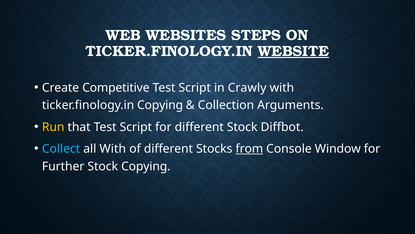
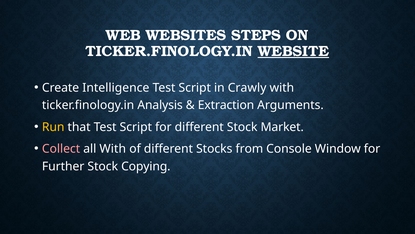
Competitive: Competitive -> Intelligence
ticker.finology.in Copying: Copying -> Analysis
Collection: Collection -> Extraction
Diffbot: Diffbot -> Market
Collect colour: light blue -> pink
from underline: present -> none
